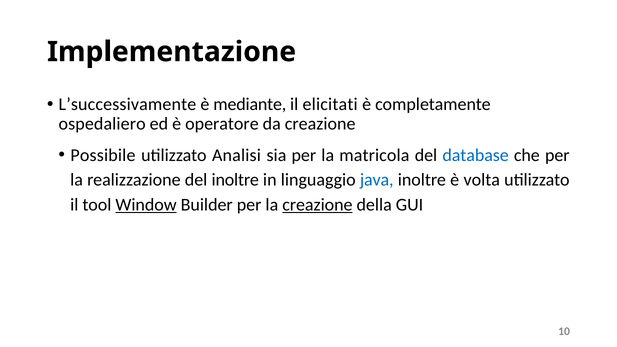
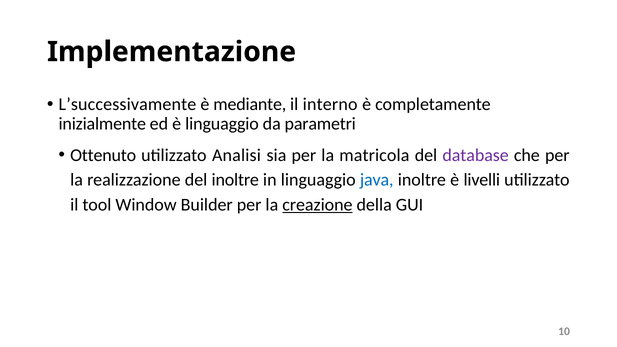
elicitati: elicitati -> interno
ospedaliero: ospedaliero -> inizialmente
è operatore: operatore -> linguaggio
da creazione: creazione -> parametri
Possibile: Possibile -> Ottenuto
database colour: blue -> purple
volta: volta -> livelli
Window underline: present -> none
